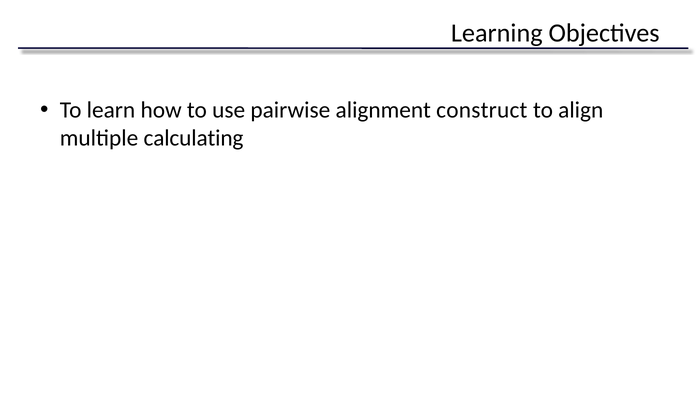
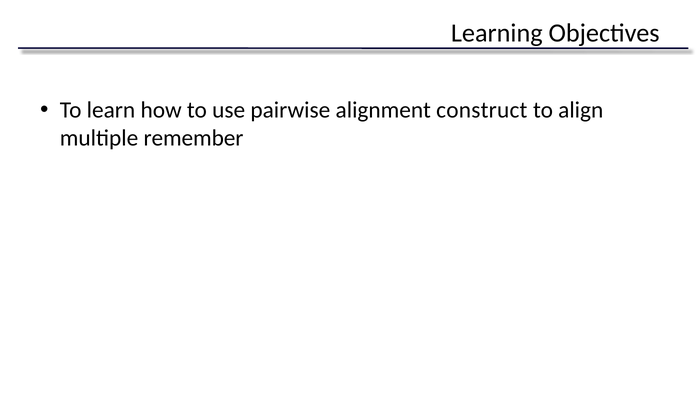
calculating: calculating -> remember
